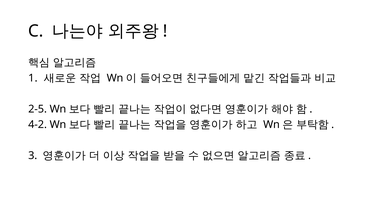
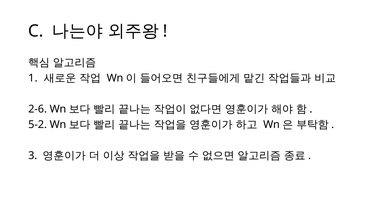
2-5: 2-5 -> 2-6
4-2: 4-2 -> 5-2
